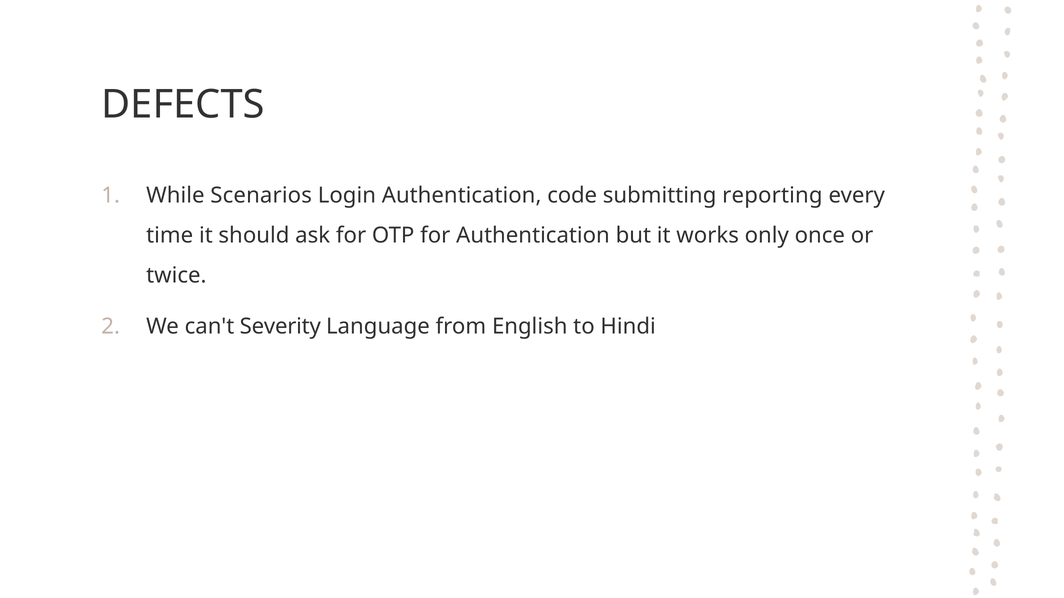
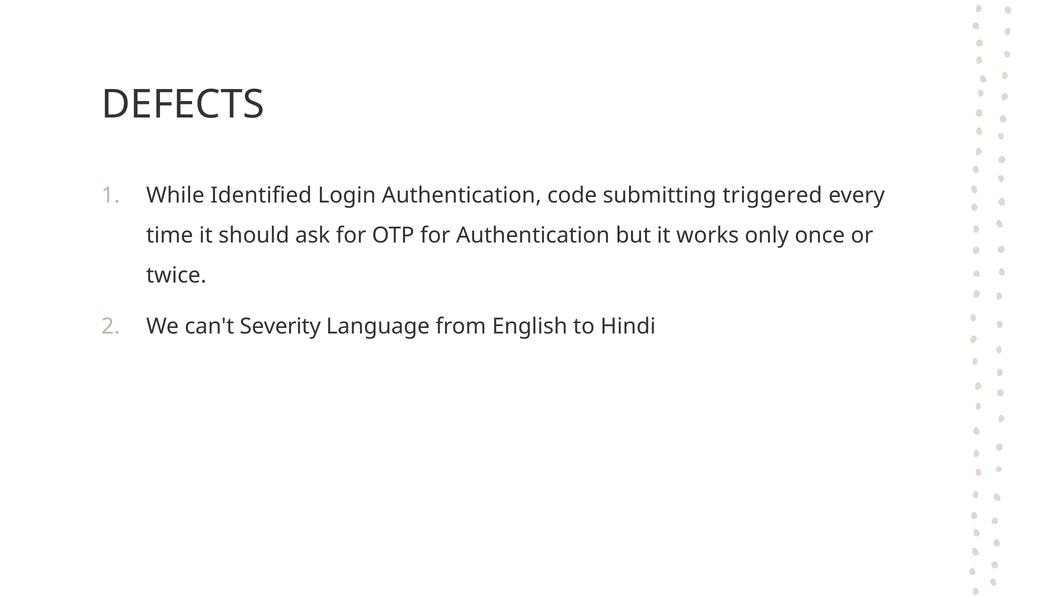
Scenarios: Scenarios -> Identified
reporting: reporting -> triggered
